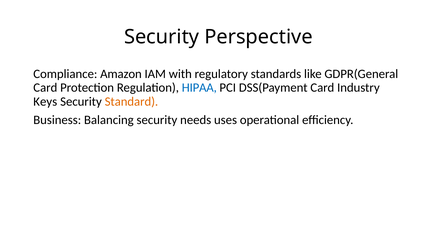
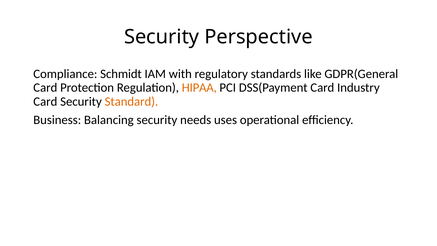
Amazon: Amazon -> Schmidt
HIPAA colour: blue -> orange
Keys at (45, 101): Keys -> Card
